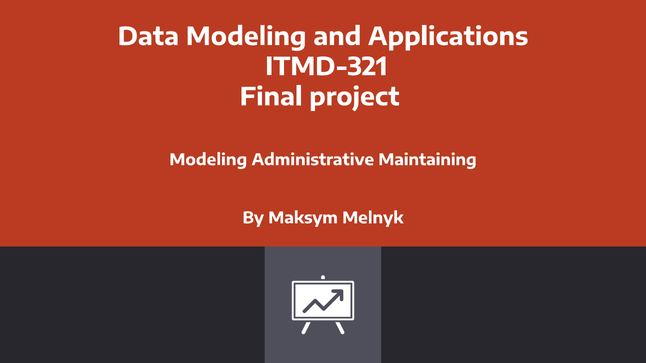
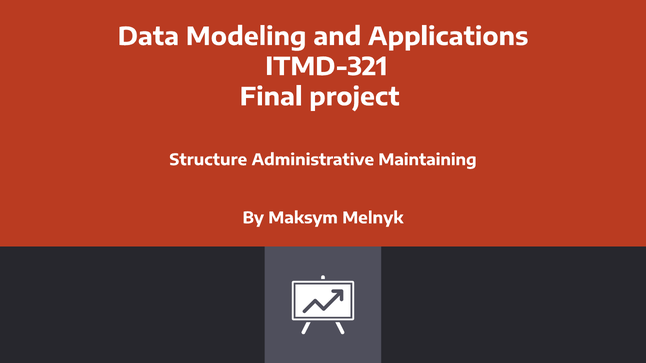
Modeling at (208, 160): Modeling -> Structure
